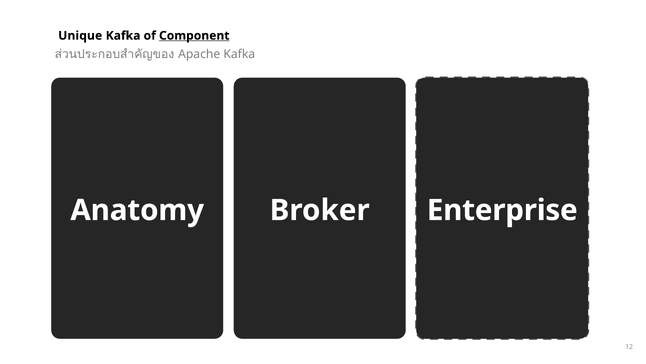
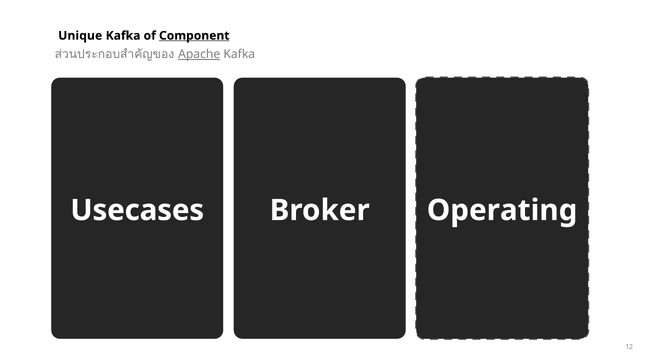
Apache underline: none -> present
Anatomy: Anatomy -> Usecases
Enterprise: Enterprise -> Operating
